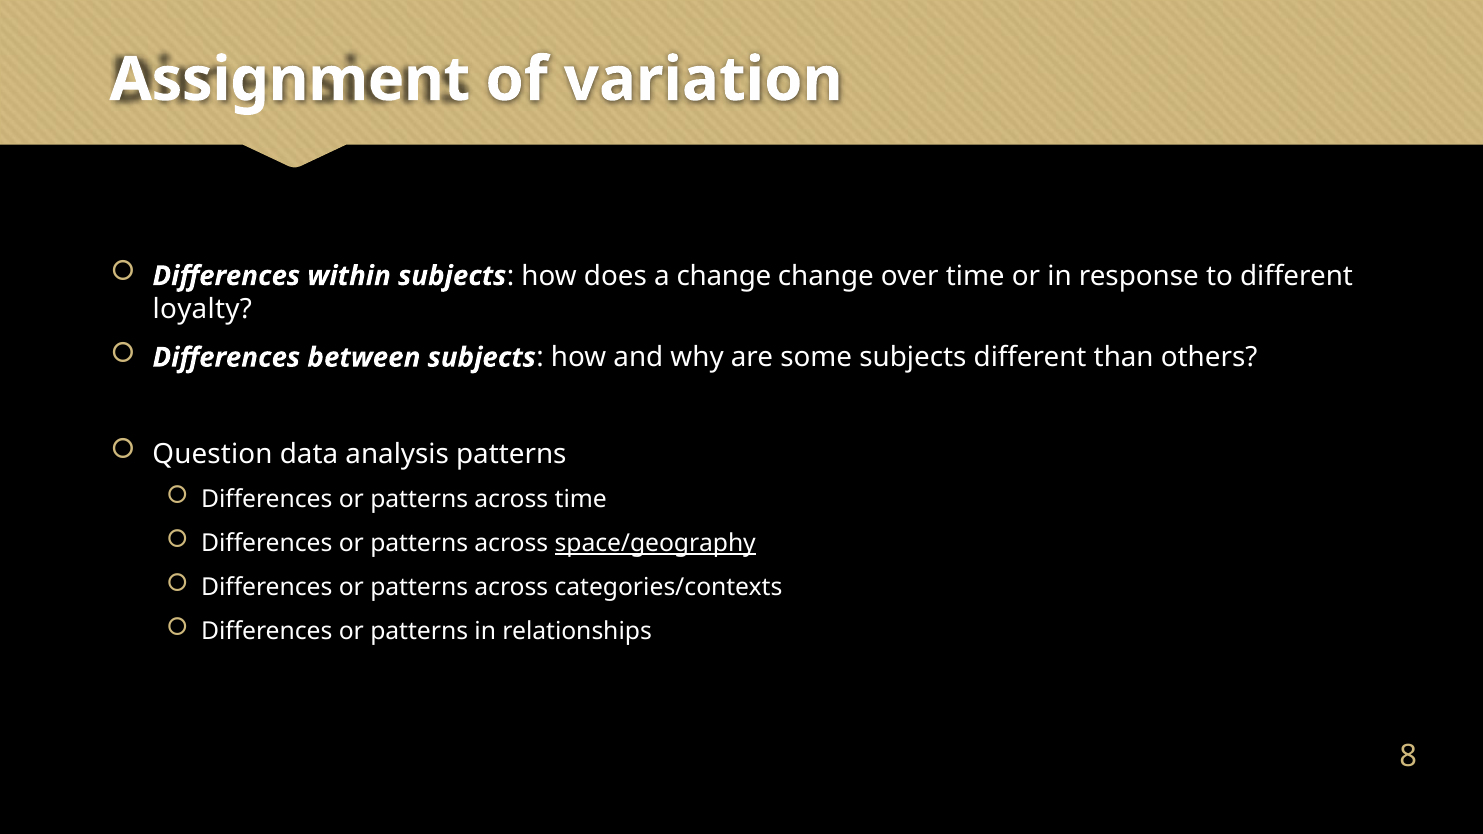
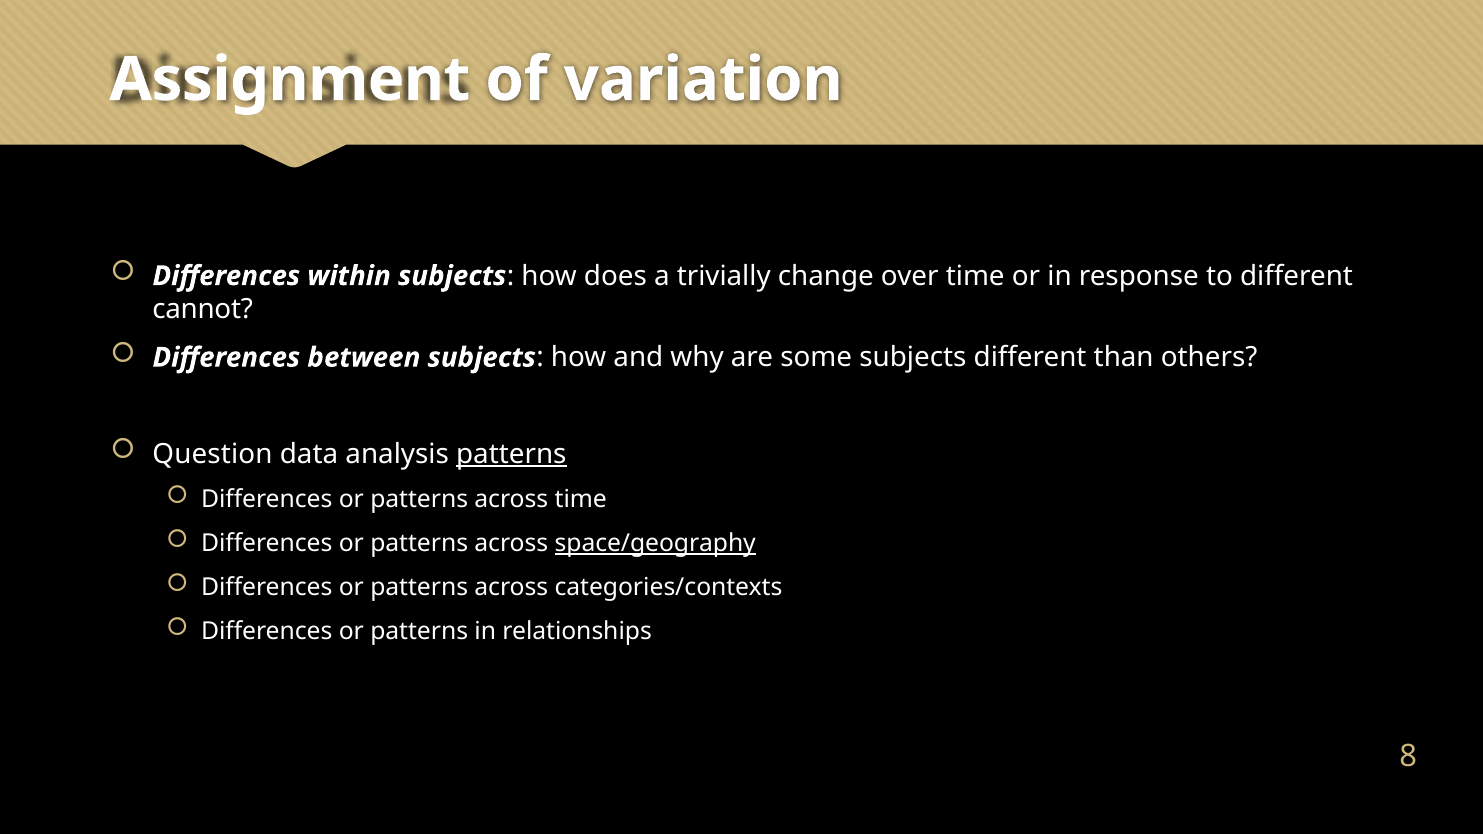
a change: change -> trivially
loyalty: loyalty -> cannot
patterns at (511, 454) underline: none -> present
